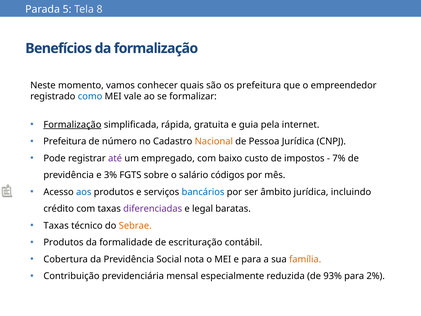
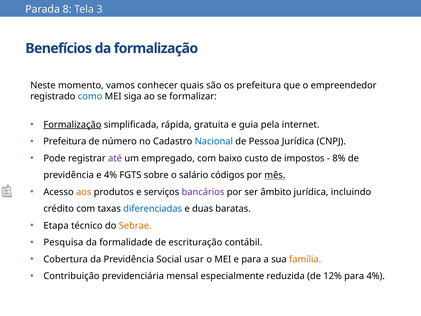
5: 5 -> 8
8: 8 -> 3
vale: vale -> siga
Nacional colour: orange -> blue
7%: 7% -> 8%
e 3%: 3% -> 4%
mês underline: none -> present
aos colour: blue -> orange
bancários colour: blue -> purple
diferenciadas colour: purple -> blue
legal: legal -> duas
Taxas at (56, 225): Taxas -> Etapa
Produtos at (63, 242): Produtos -> Pesquisa
nota: nota -> usar
93%: 93% -> 12%
para 2%: 2% -> 4%
